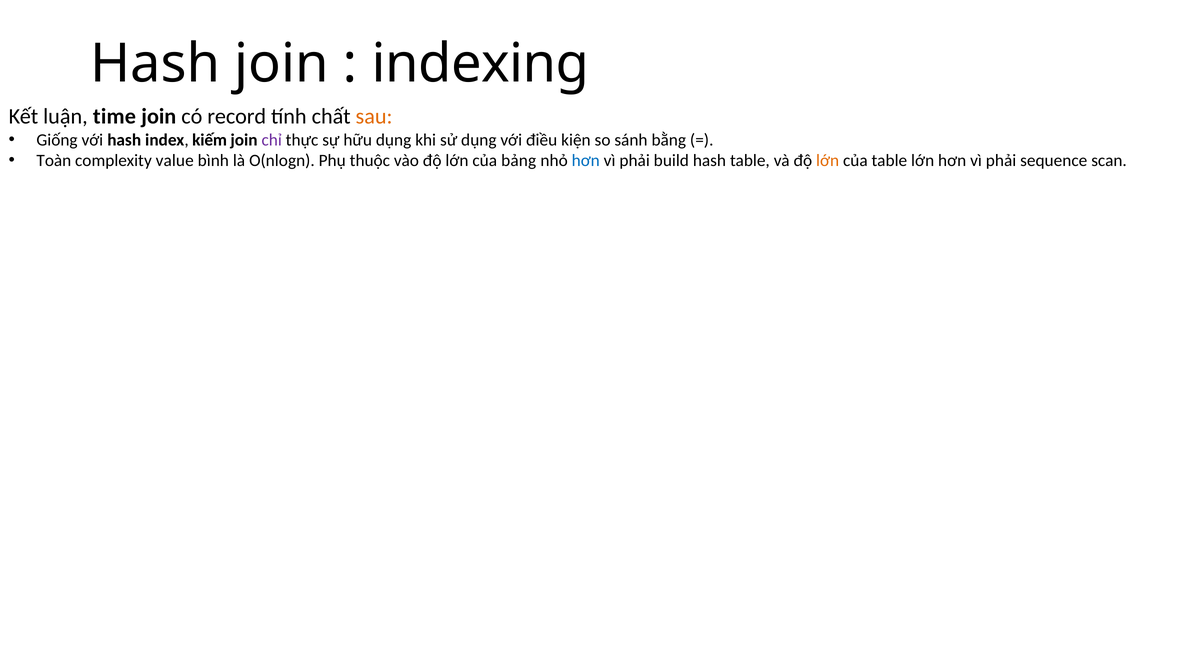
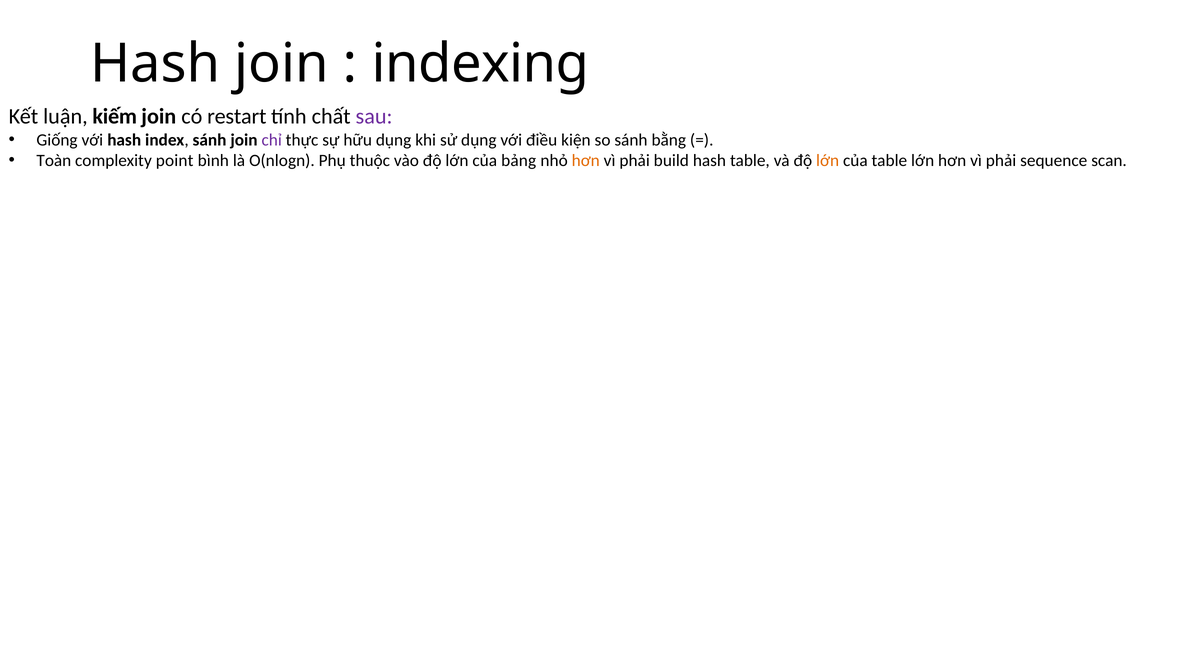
time: time -> kiếm
record: record -> restart
sau colour: orange -> purple
index kiếm: kiếm -> sánh
value: value -> point
hơn at (586, 161) colour: blue -> orange
